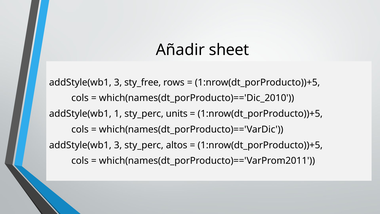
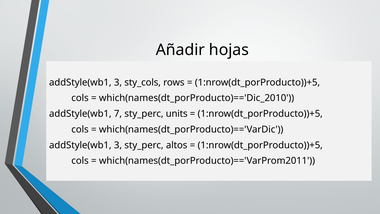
sheet: sheet -> hojas
sty_free: sty_free -> sty_cols
1: 1 -> 7
